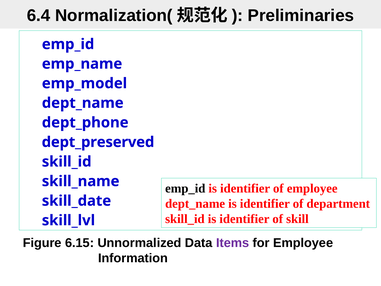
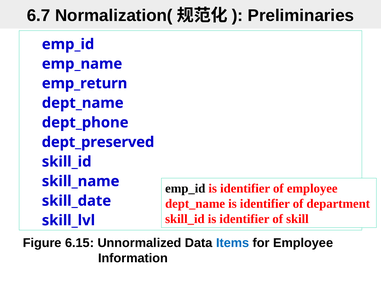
6.4: 6.4 -> 6.7
emp_model: emp_model -> emp_return
Items colour: purple -> blue
